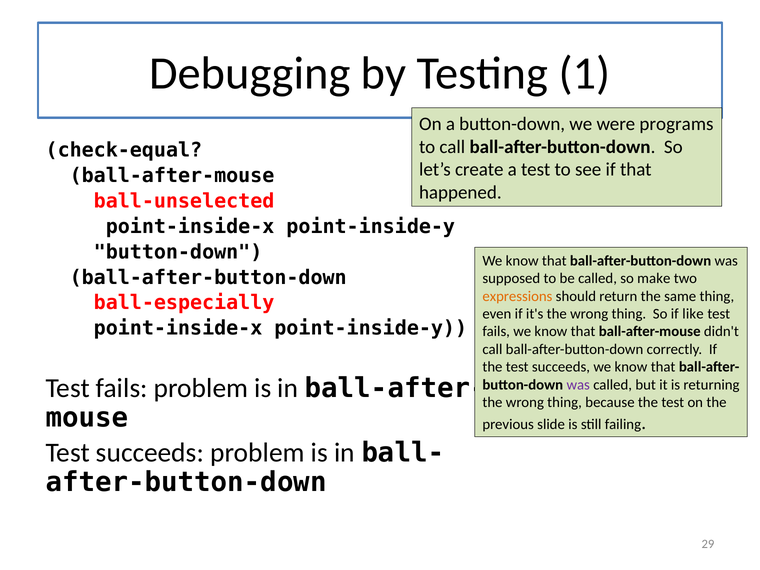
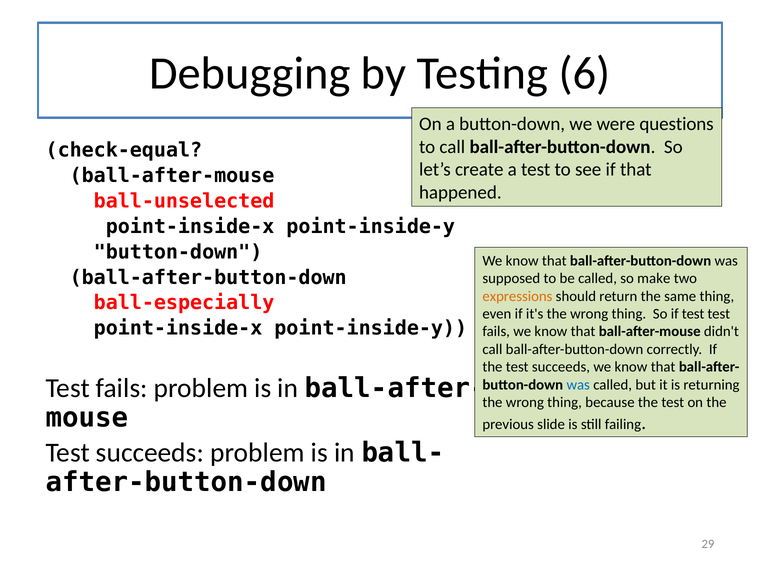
1: 1 -> 6
programs: programs -> questions
if like: like -> test
was at (578, 385) colour: purple -> blue
